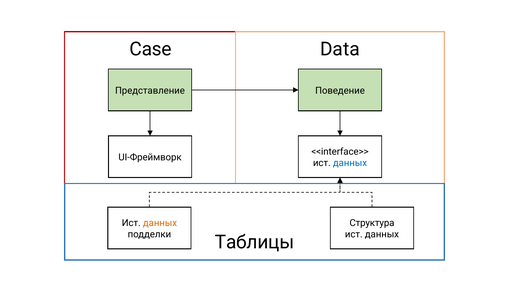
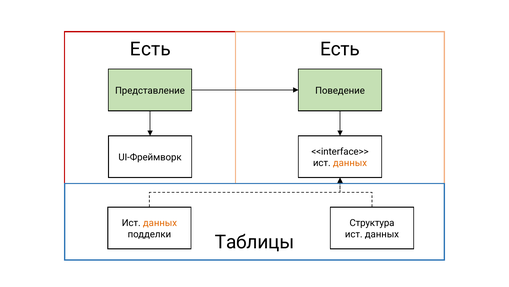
Case at (151, 49): Case -> Есть
Data at (340, 49): Data -> Есть
данных at (350, 163) colour: blue -> orange
